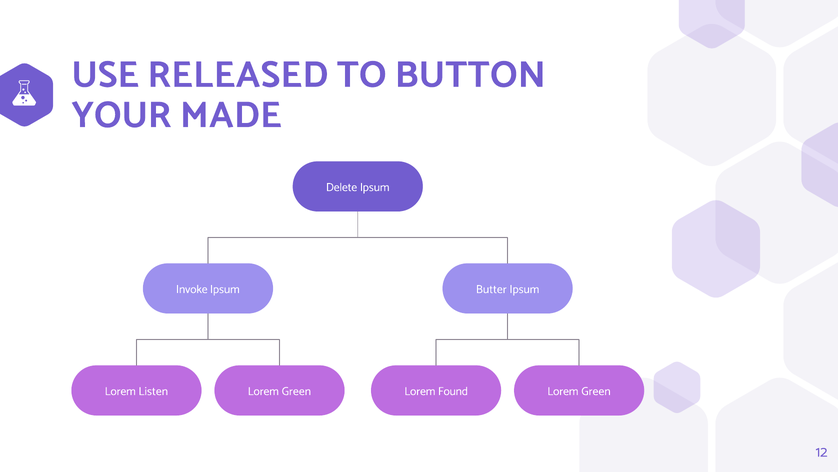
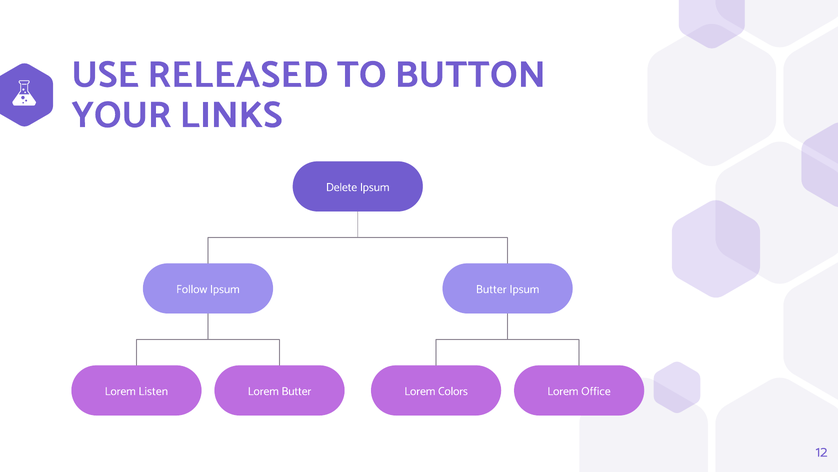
MADE: MADE -> LINKS
Invoke: Invoke -> Follow
Green at (296, 391): Green -> Butter
Found: Found -> Colors
Green at (596, 391): Green -> Office
